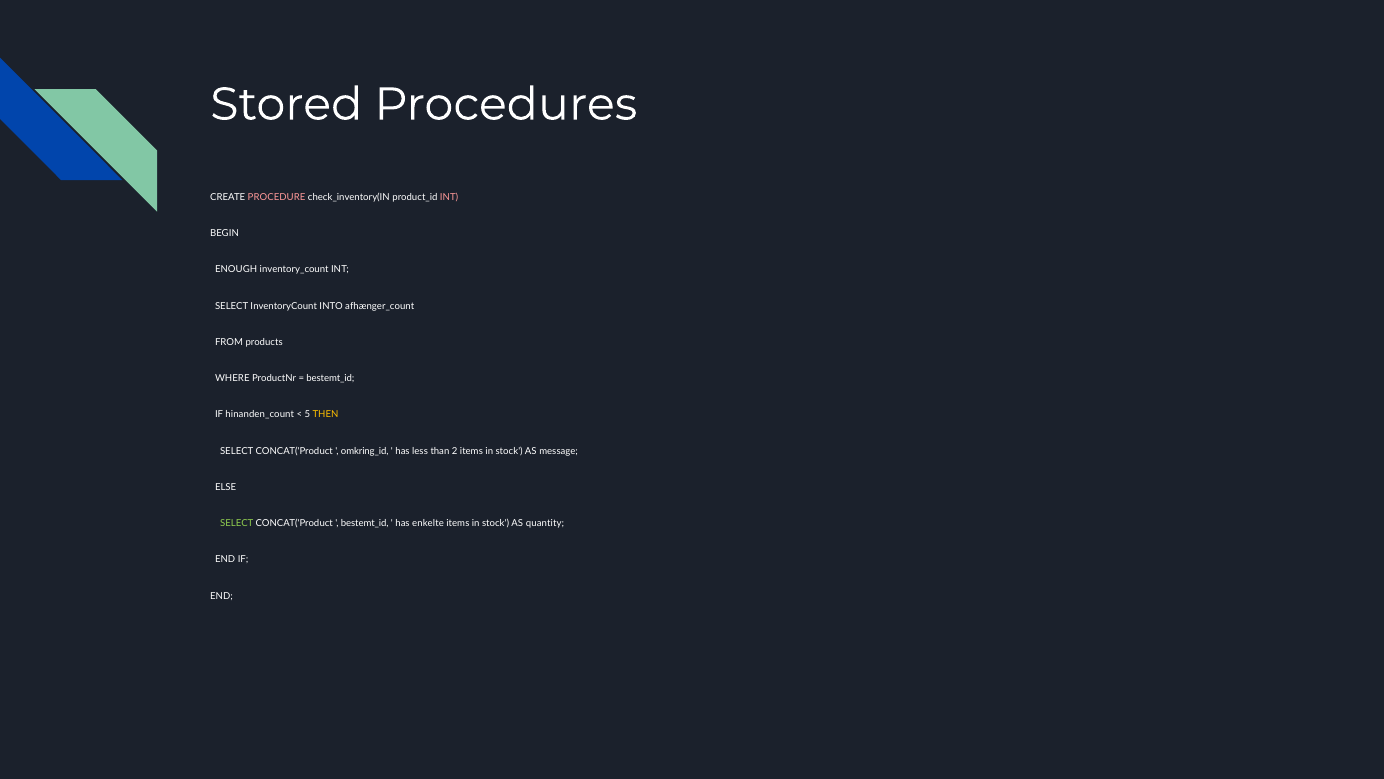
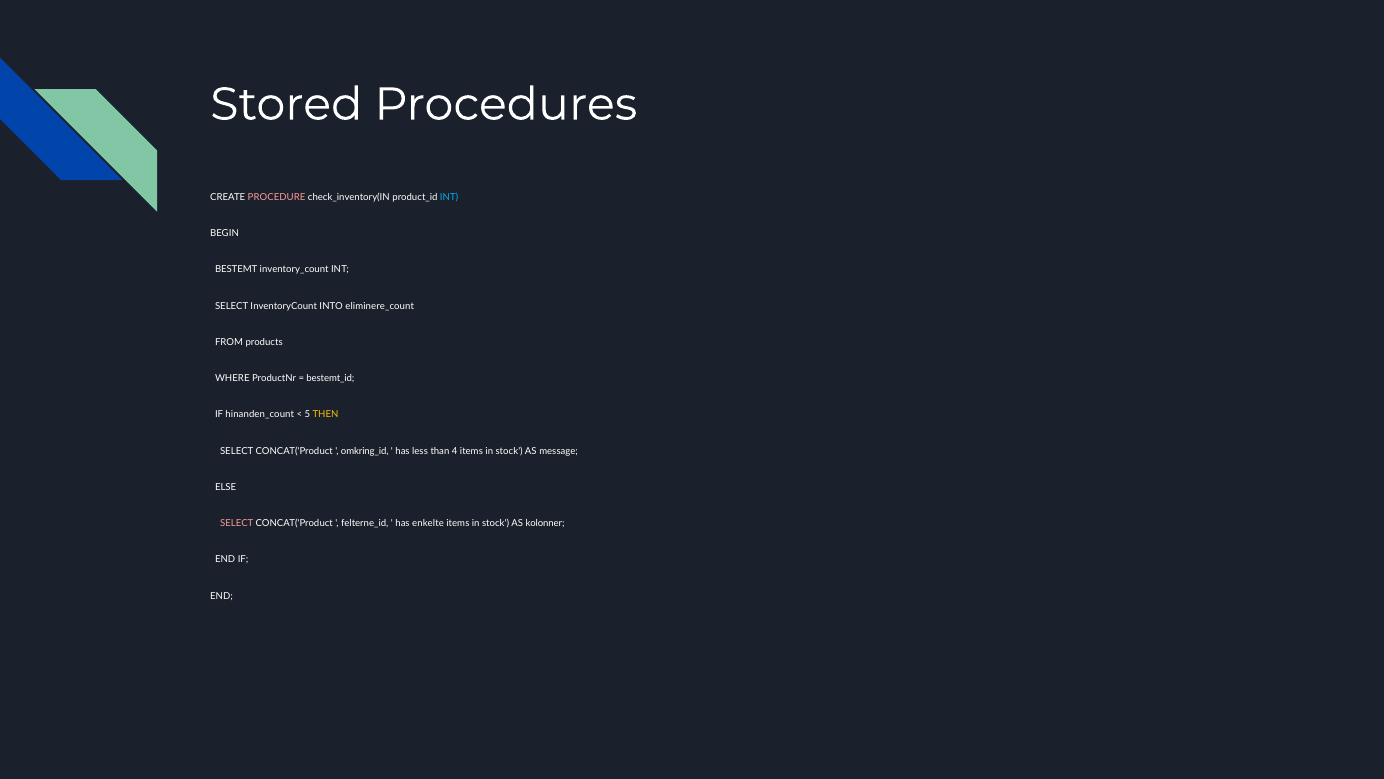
INT at (449, 197) colour: pink -> light blue
ENOUGH: ENOUGH -> BESTEMT
afhænger_count: afhænger_count -> eliminere_count
2: 2 -> 4
SELECT at (237, 523) colour: light green -> pink
bestemt_id at (365, 523): bestemt_id -> felterne_id
quantity: quantity -> kolonner
